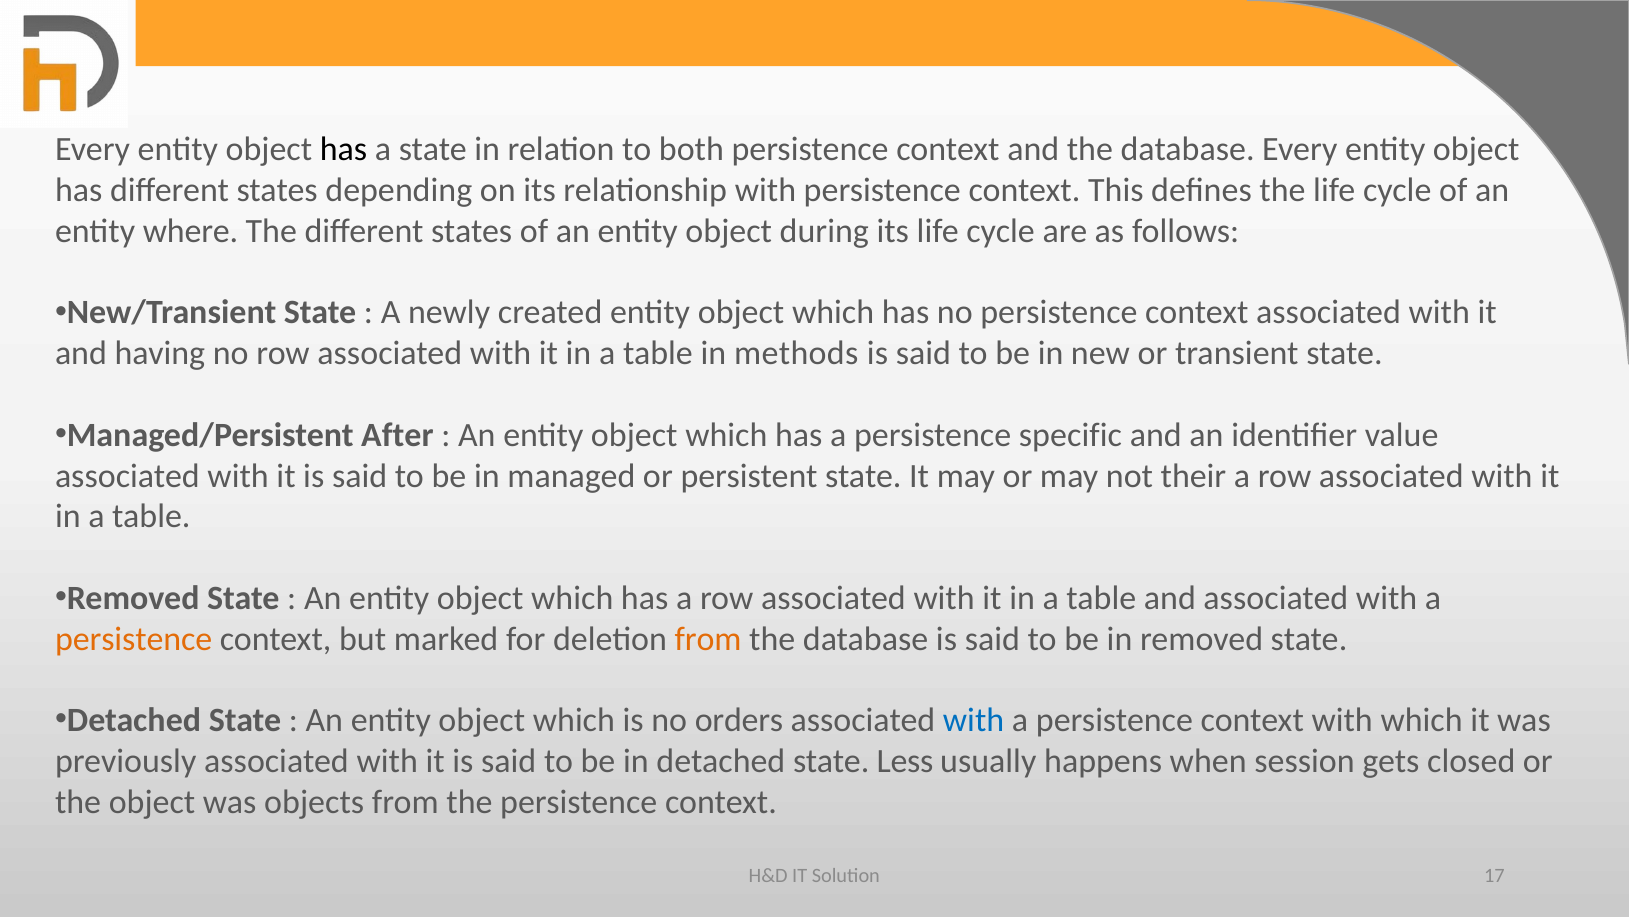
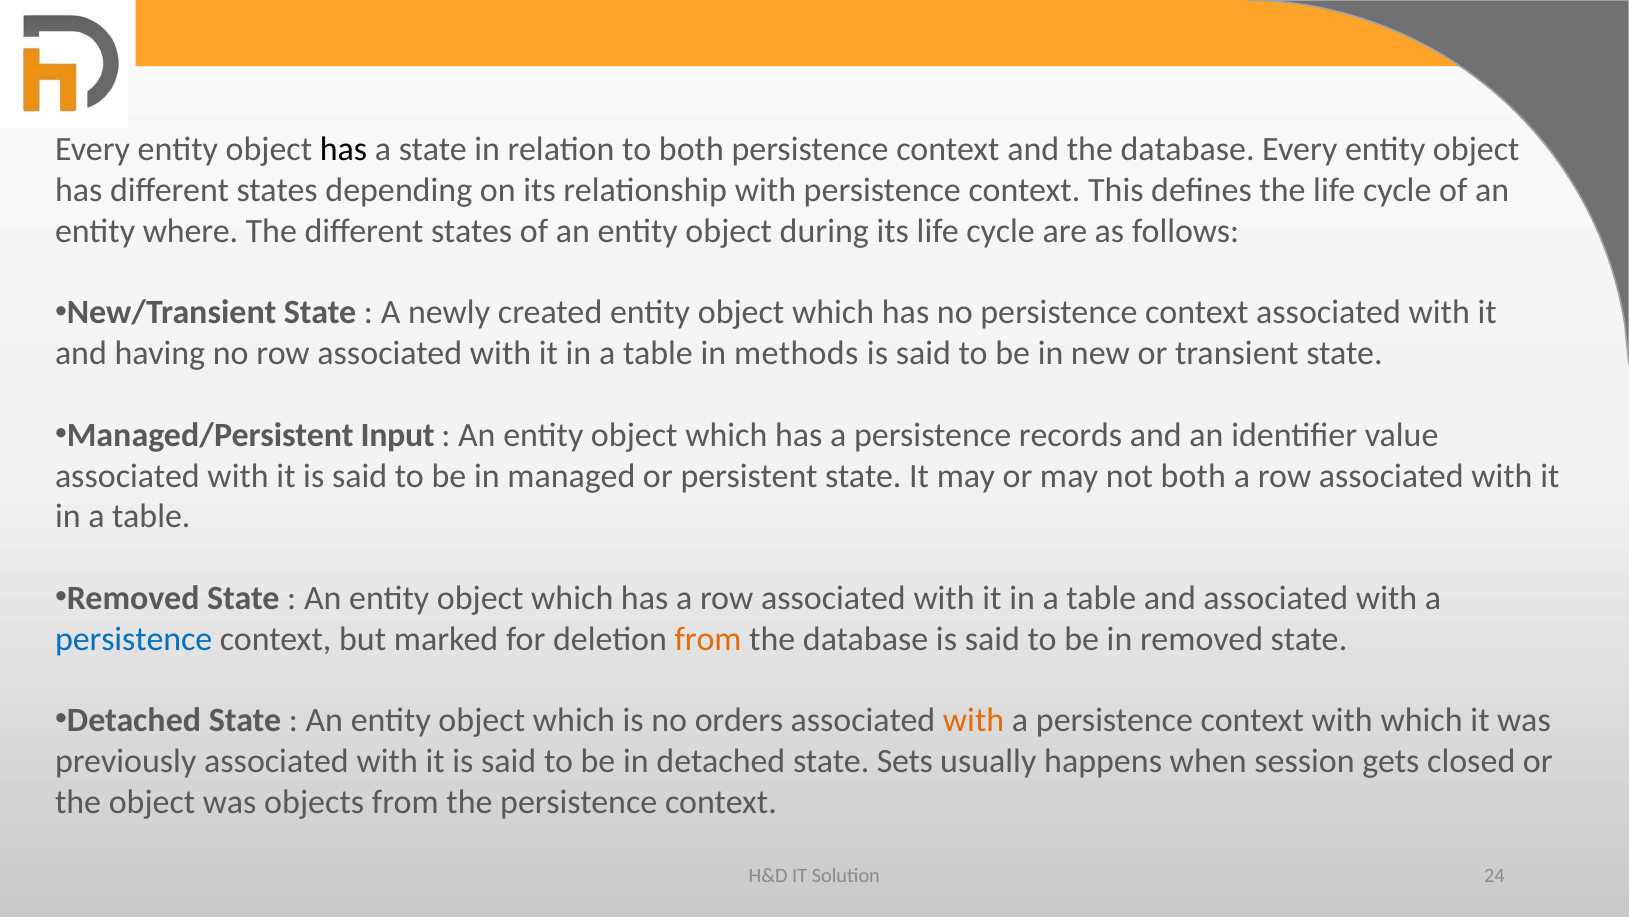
After: After -> Input
specific: specific -> records
not their: their -> both
persistence at (134, 638) colour: orange -> blue
with at (974, 720) colour: blue -> orange
Less: Less -> Sets
17: 17 -> 24
